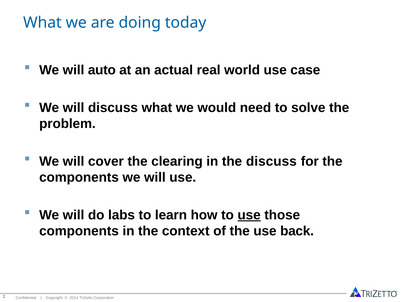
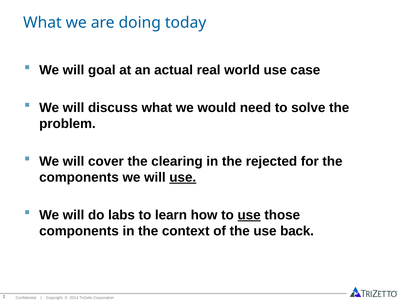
auto: auto -> goal
the discuss: discuss -> rejected
use at (183, 177) underline: none -> present
